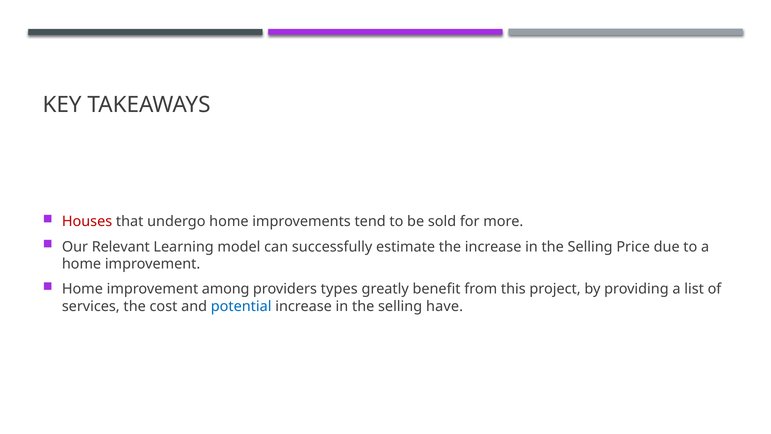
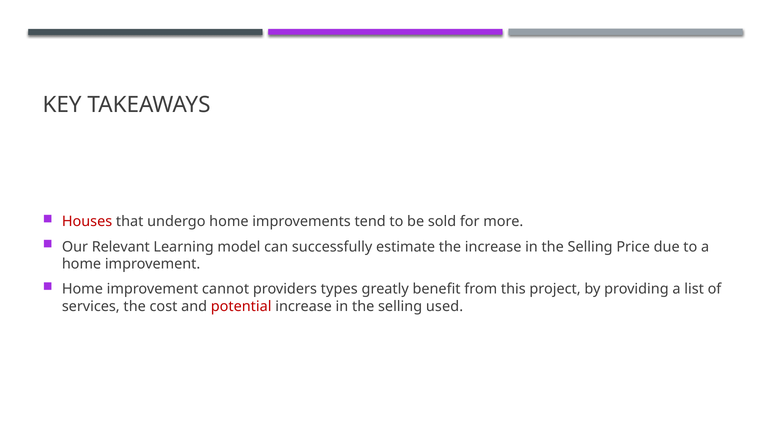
among: among -> cannot
potential colour: blue -> red
have: have -> used
